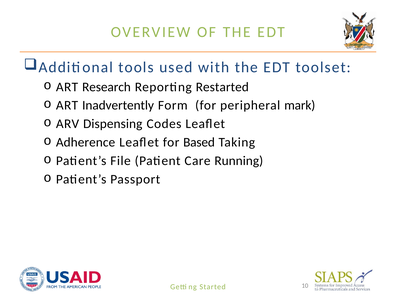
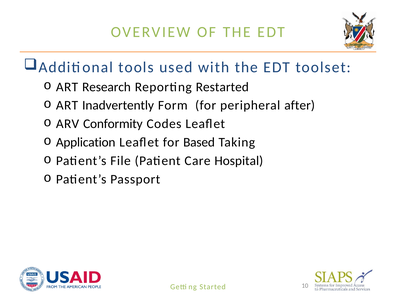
mark: mark -> after
Dispensing: Dispensing -> Conformity
Adherence: Adherence -> Application
Running: Running -> Hospital
